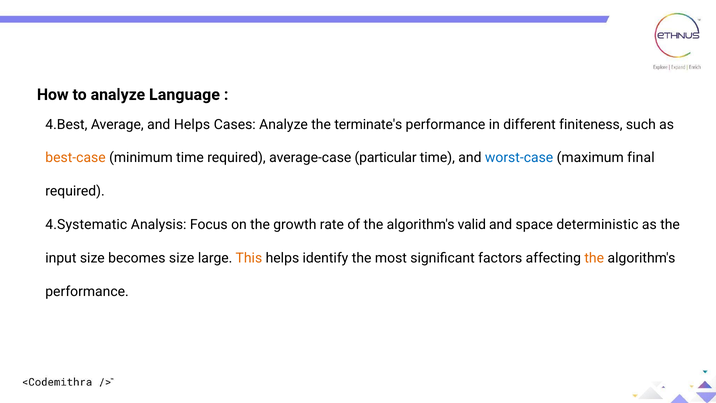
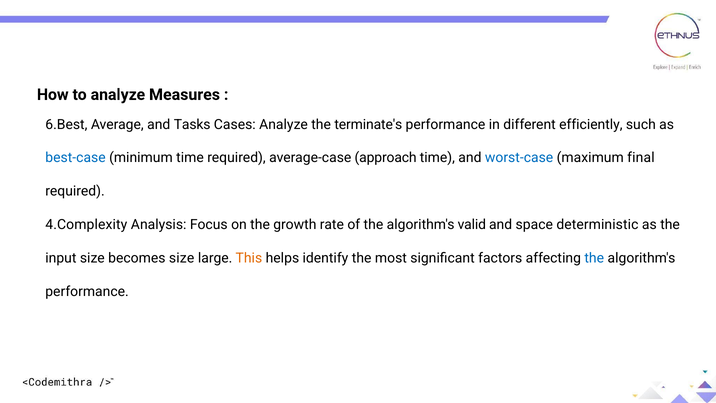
Language: Language -> Measures
4.Best: 4.Best -> 6.Best
and Helps: Helps -> Tasks
finiteness: finiteness -> efficiently
best-case colour: orange -> blue
particular: particular -> approach
4.Systematic: 4.Systematic -> 4.Complexity
the at (594, 258) colour: orange -> blue
